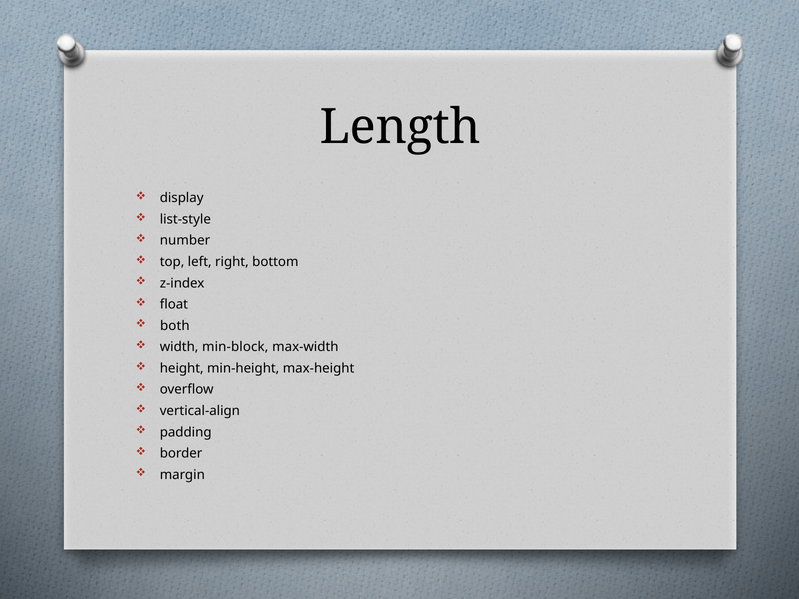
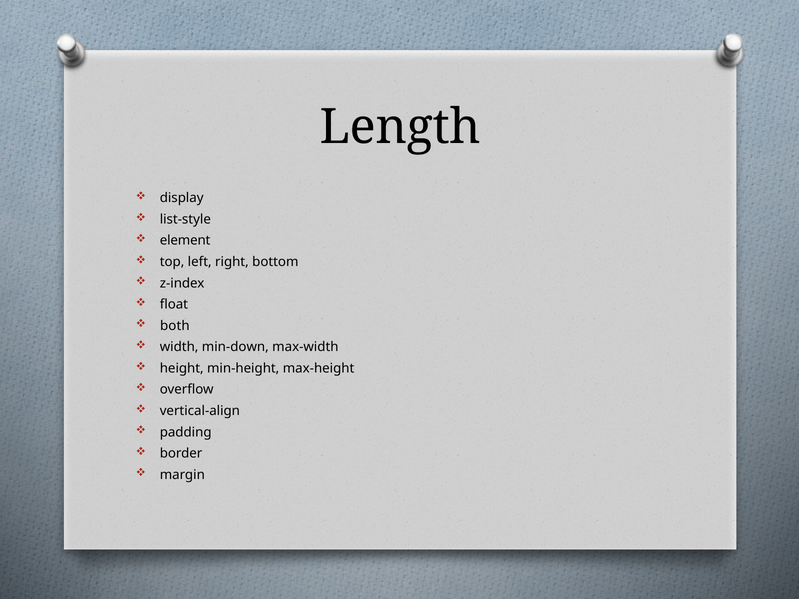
number: number -> element
min-block: min-block -> min-down
